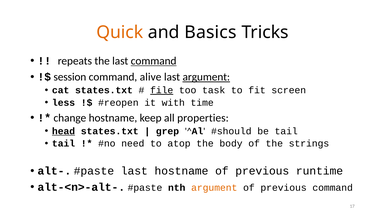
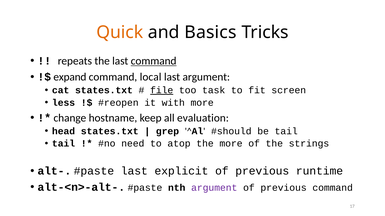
session: session -> expand
alive: alive -> local
argument at (206, 77) underline: present -> none
with time: time -> more
properties: properties -> evaluation
head underline: present -> none
the body: body -> more
last hostname: hostname -> explicit
argument at (214, 188) colour: orange -> purple
